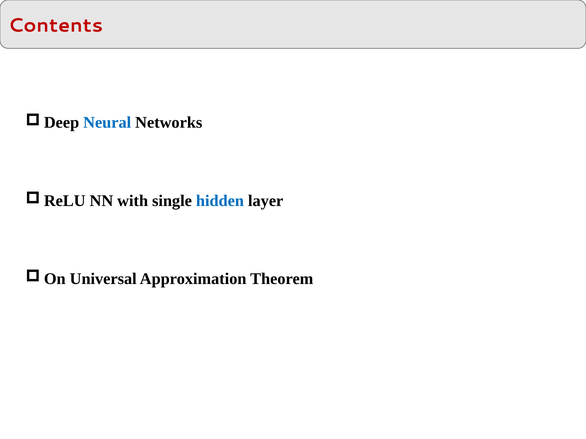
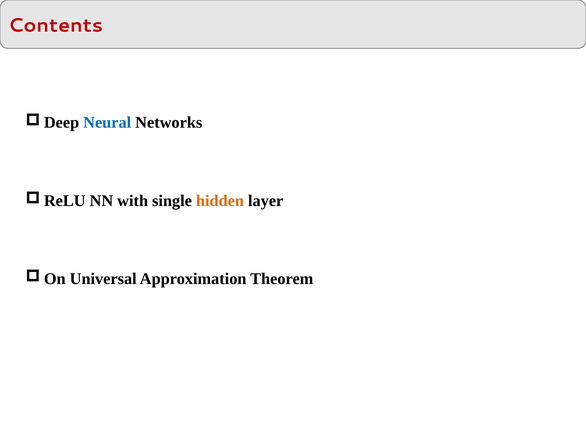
hidden colour: blue -> orange
